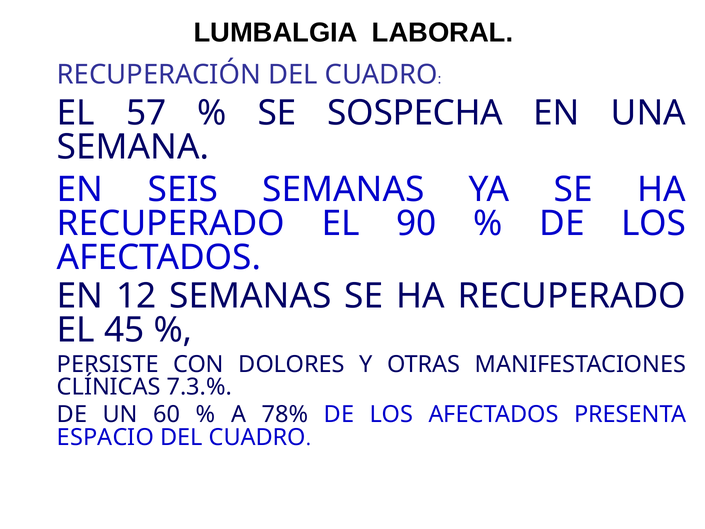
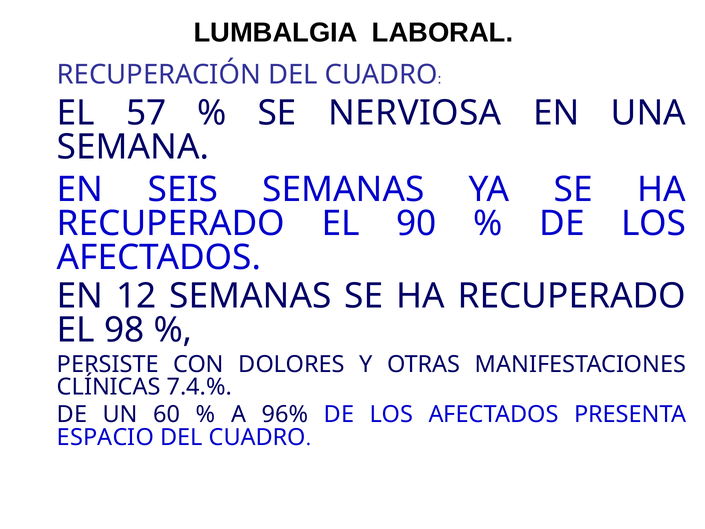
SOSPECHA: SOSPECHA -> NERVIOSA
45: 45 -> 98
7.3.%: 7.3.% -> 7.4.%
78%: 78% -> 96%
